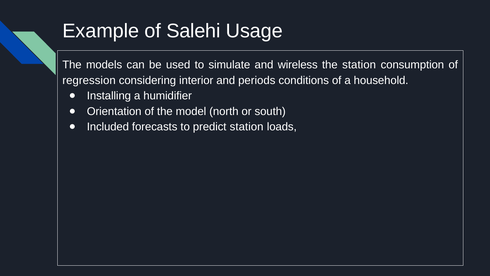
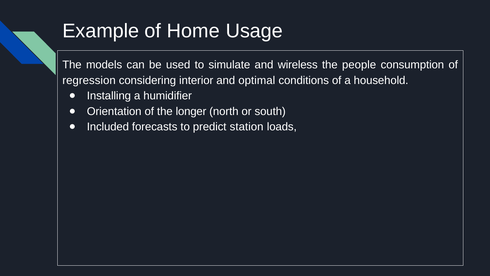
Salehi: Salehi -> Home
the station: station -> people
periods: periods -> optimal
model: model -> longer
